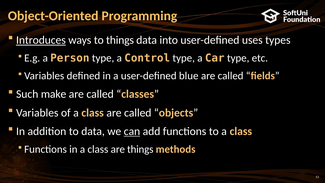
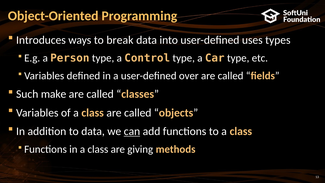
Introduces underline: present -> none
to things: things -> break
blue: blue -> over
are things: things -> giving
